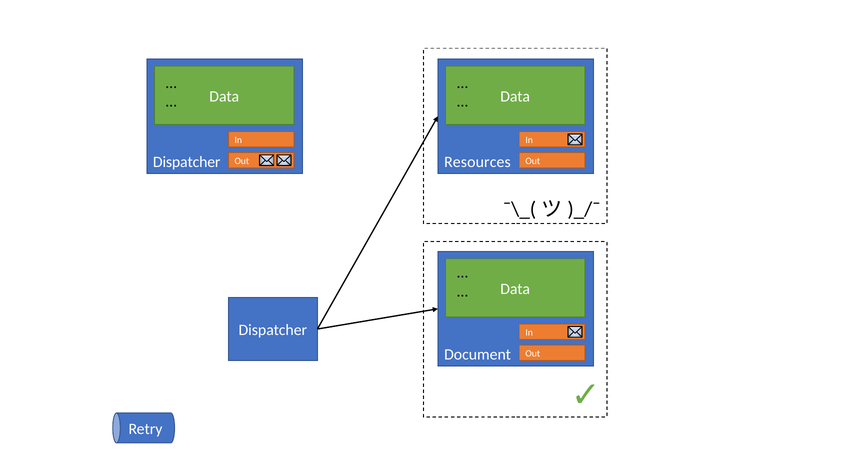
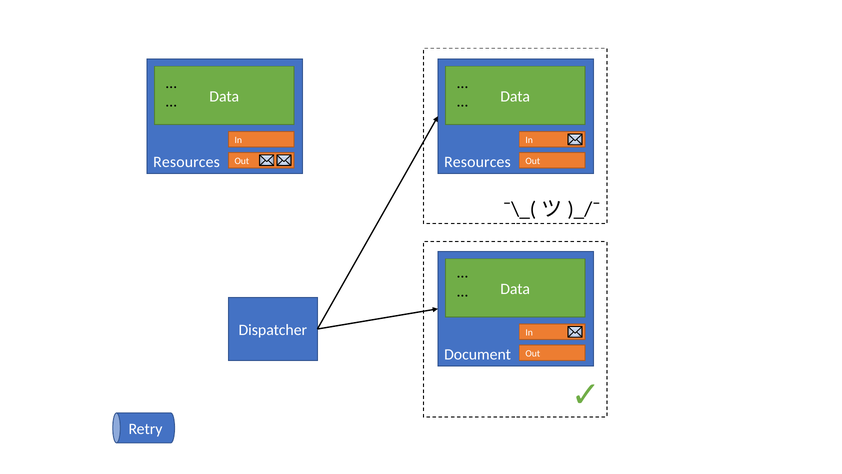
Dispatcher at (187, 162): Dispatcher -> Resources
